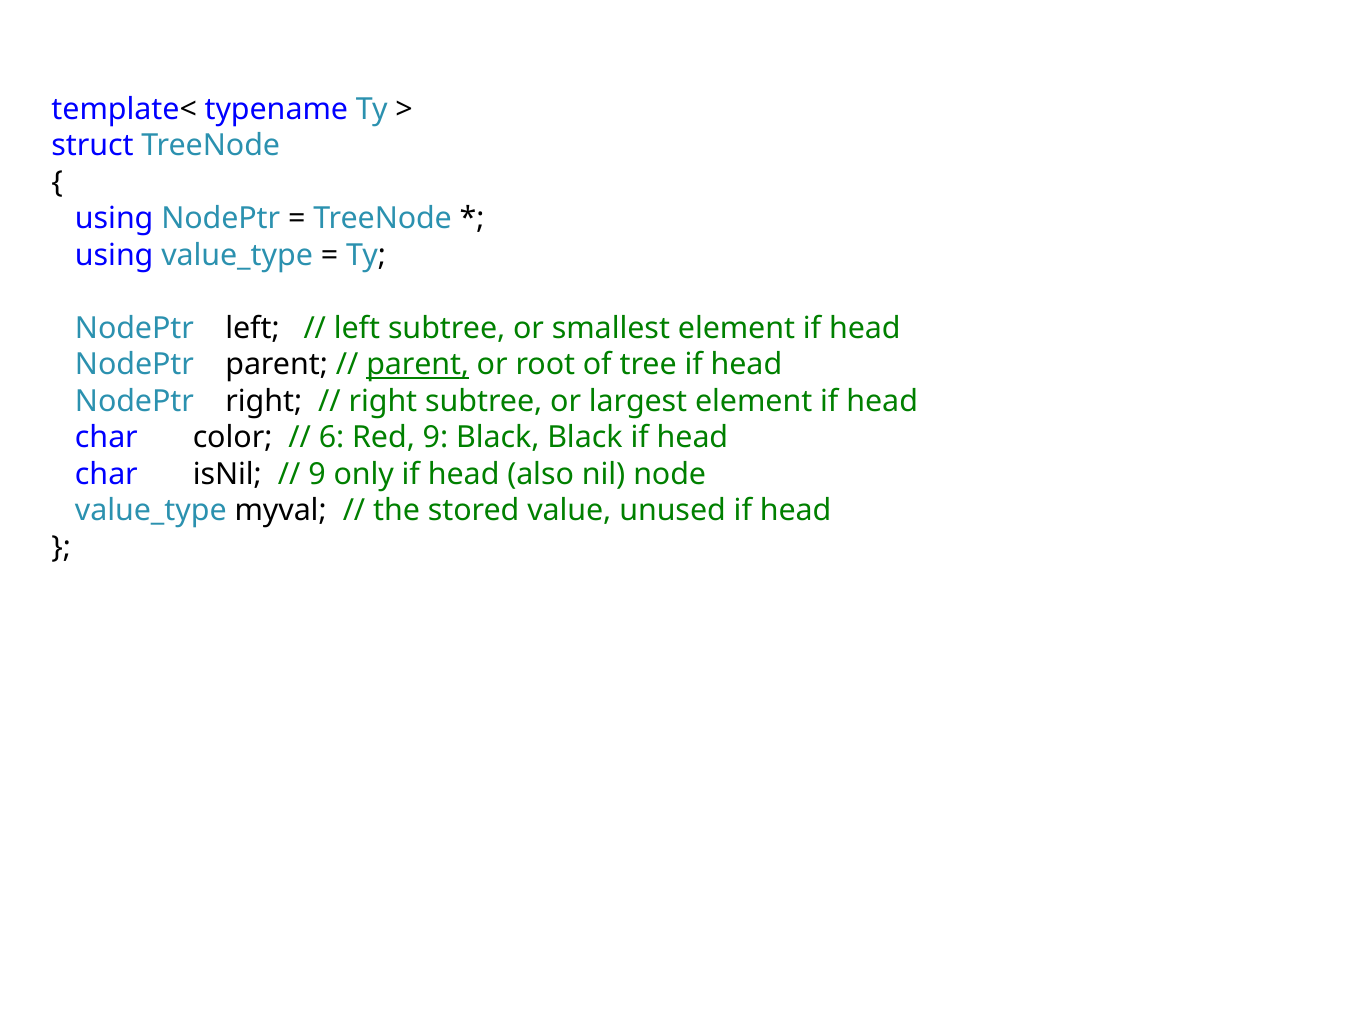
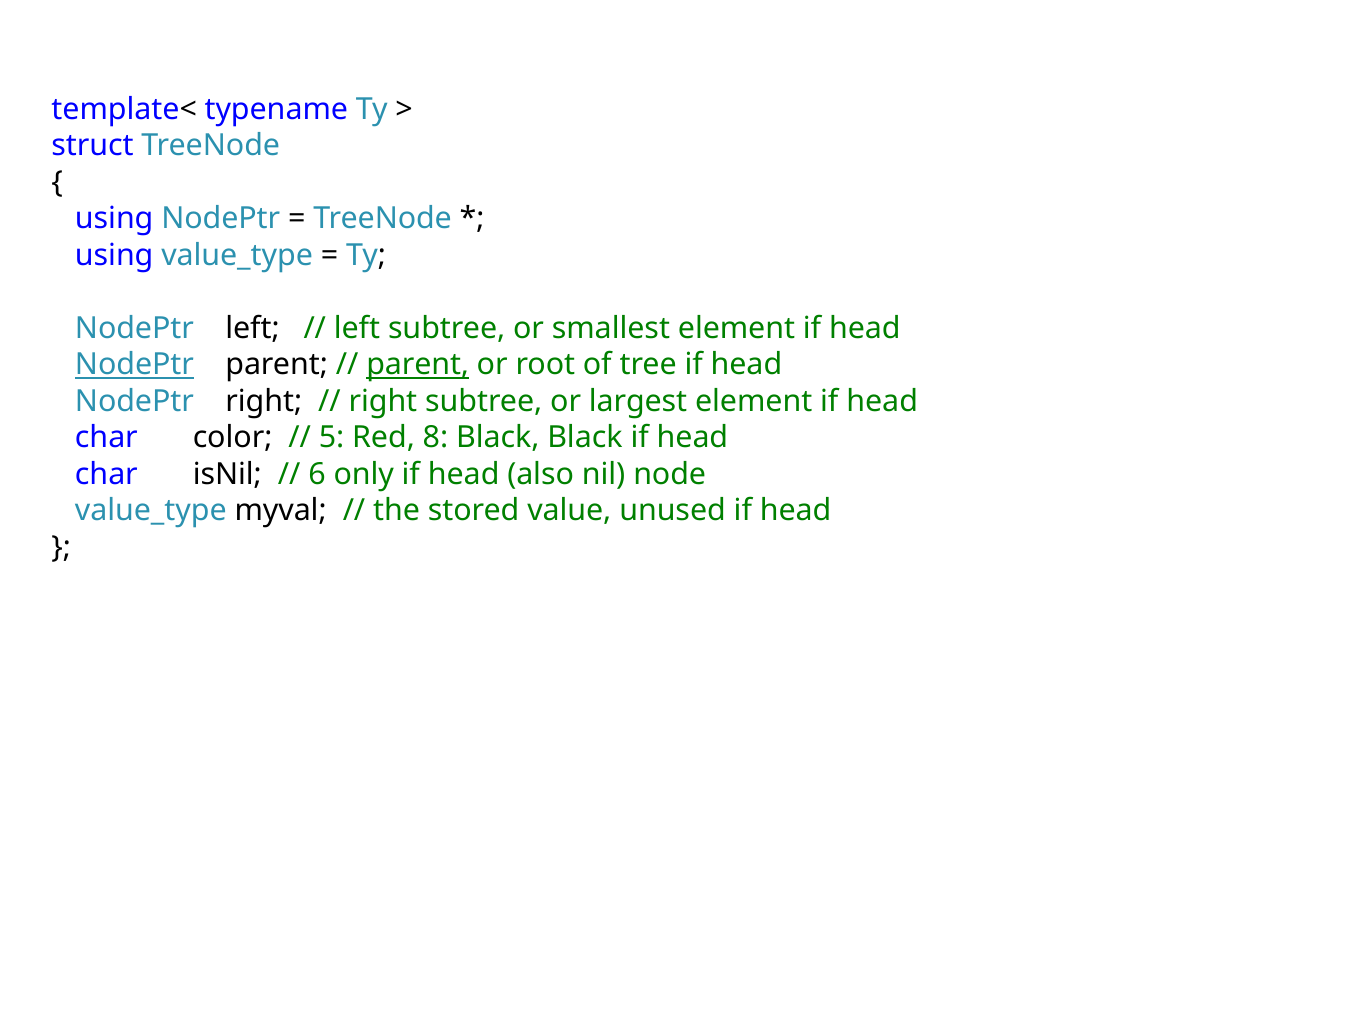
NodePtr at (134, 365) underline: none -> present
6: 6 -> 5
Red 9: 9 -> 8
9 at (317, 475): 9 -> 6
